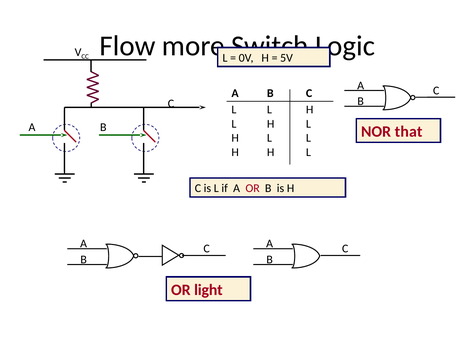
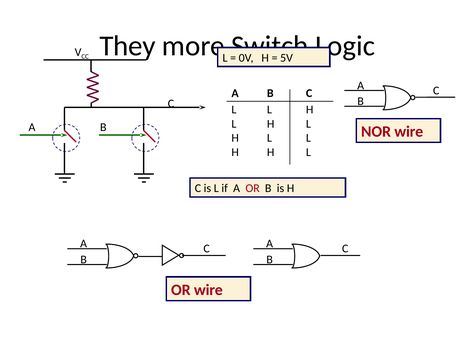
Flow: Flow -> They
NOR that: that -> wire
OR light: light -> wire
